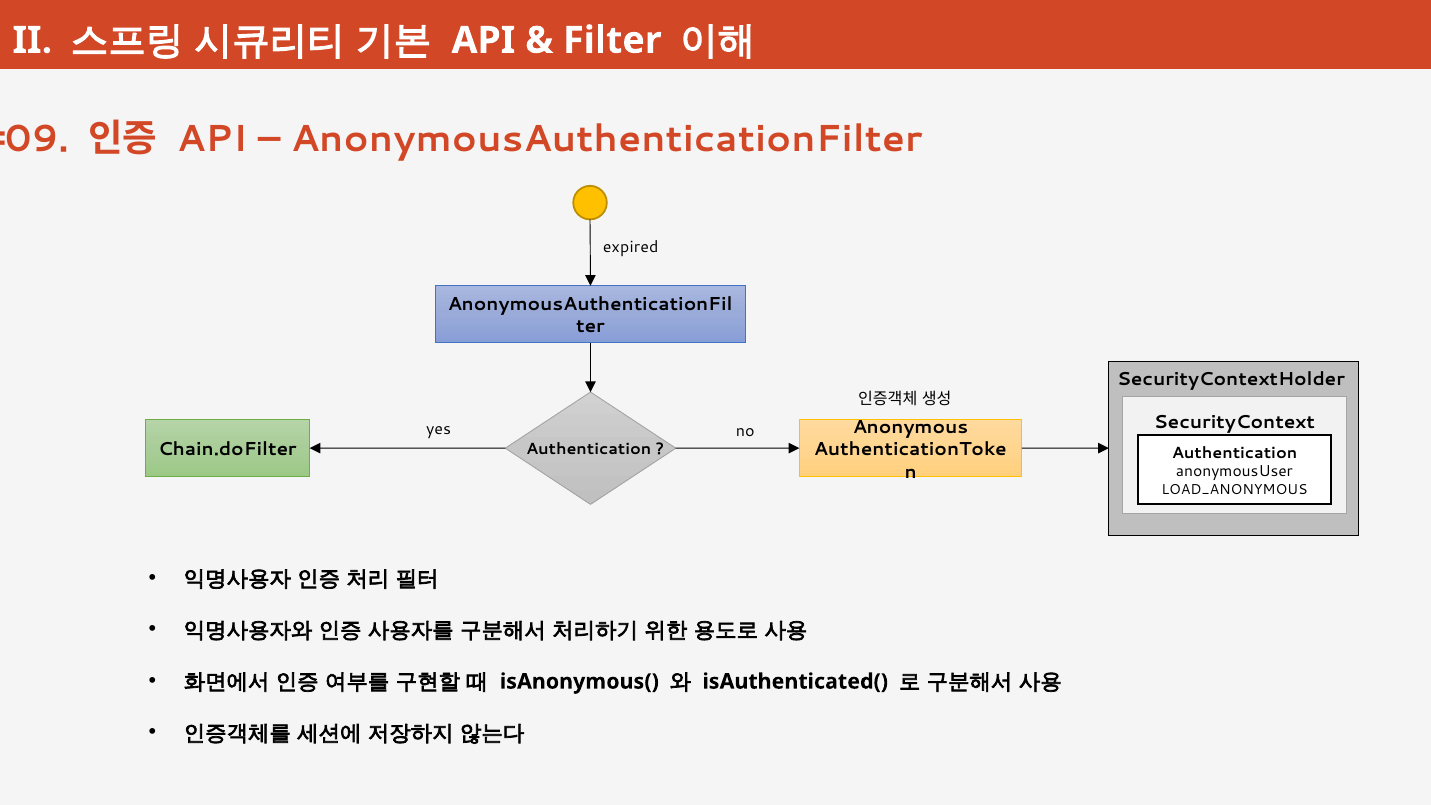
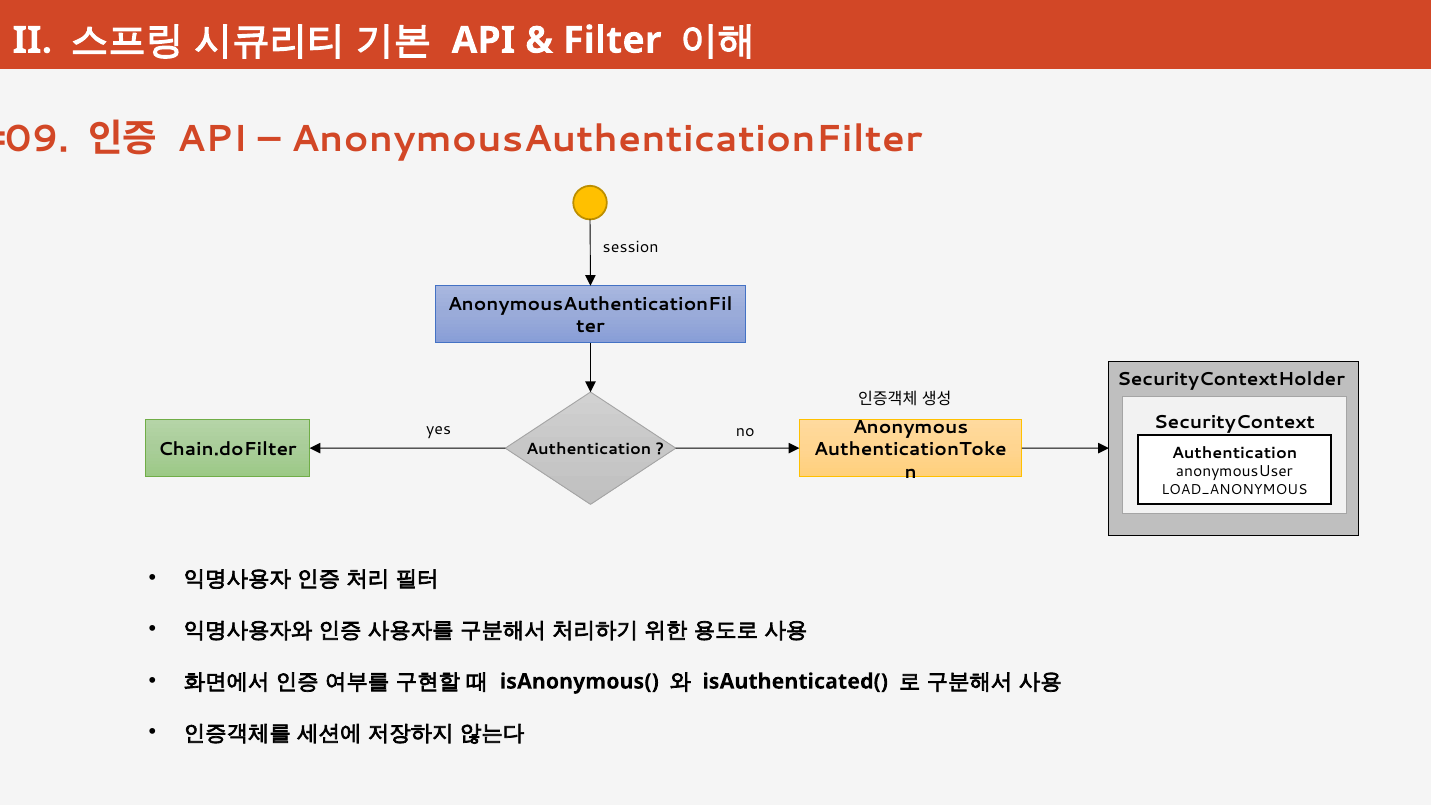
expired: expired -> session
